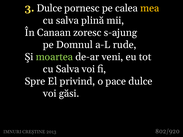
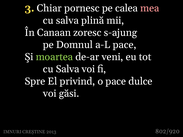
3 Dulce: Dulce -> Chiar
mea colour: yellow -> pink
a-L rude: rude -> pace
